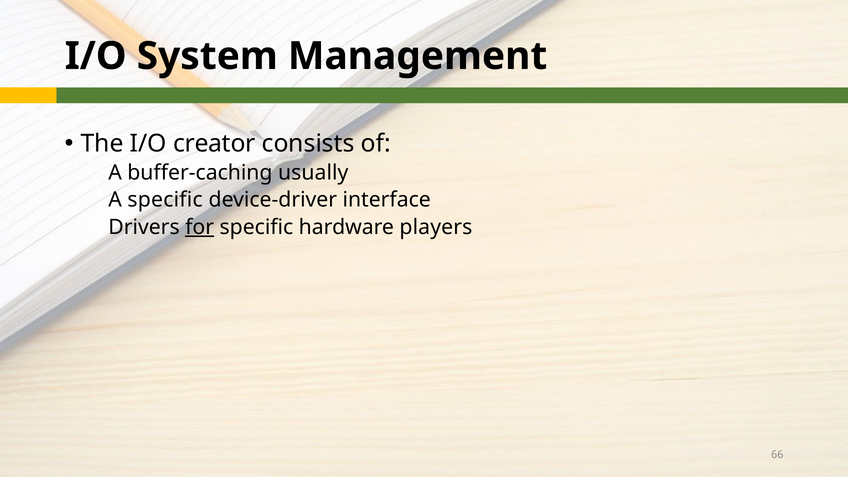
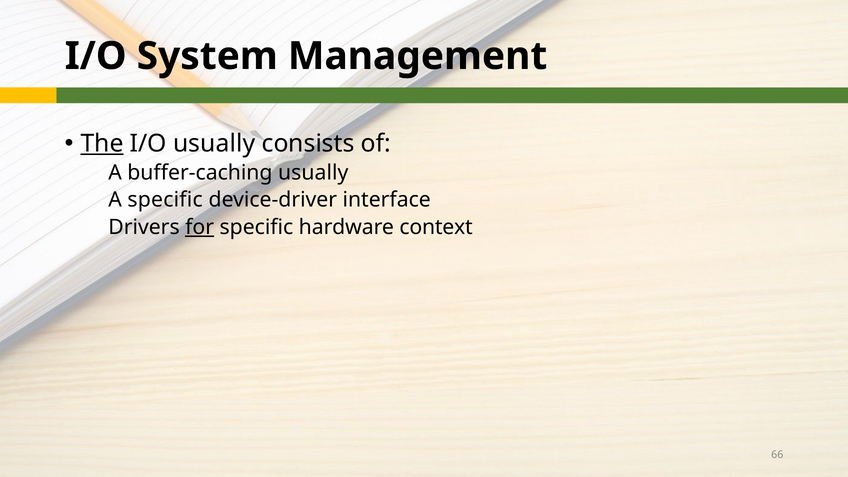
The underline: none -> present
I/O creator: creator -> usually
players: players -> context
